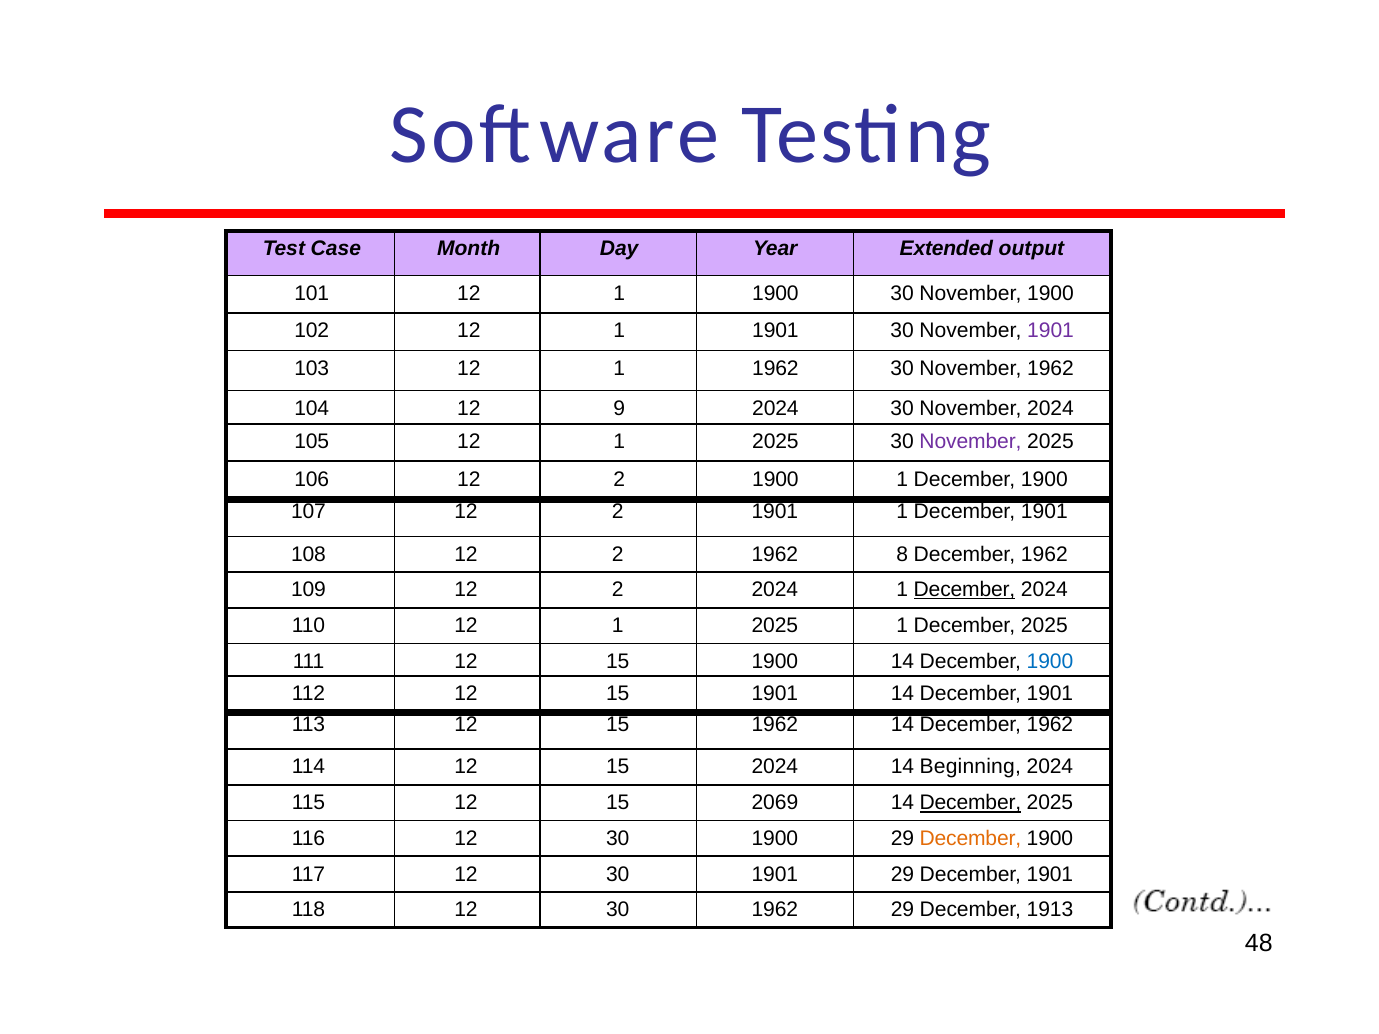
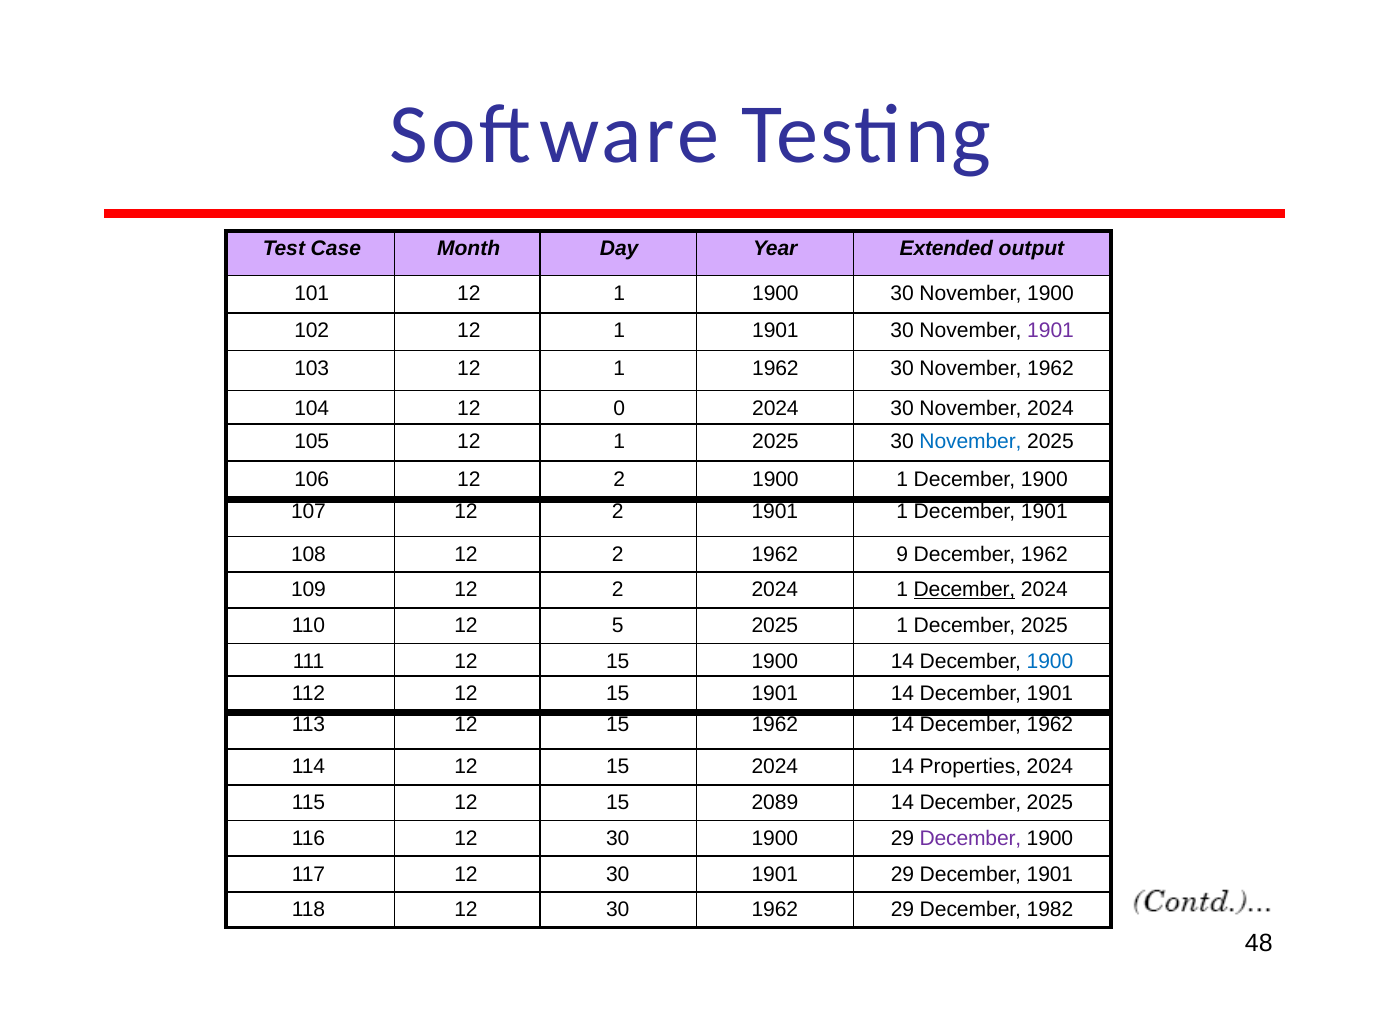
9: 9 -> 0
November at (970, 442) colour: purple -> blue
8: 8 -> 9
110 12 1: 1 -> 5
Beginning: Beginning -> Properties
2069: 2069 -> 2089
December at (970, 803) underline: present -> none
December at (970, 839) colour: orange -> purple
1913: 1913 -> 1982
